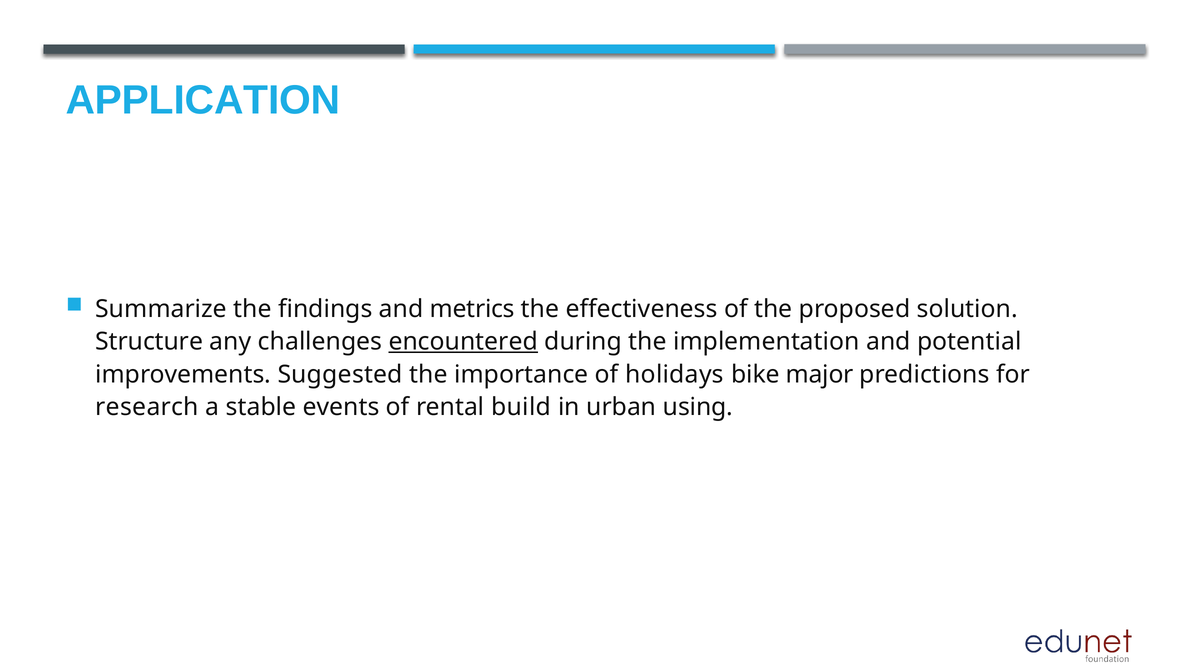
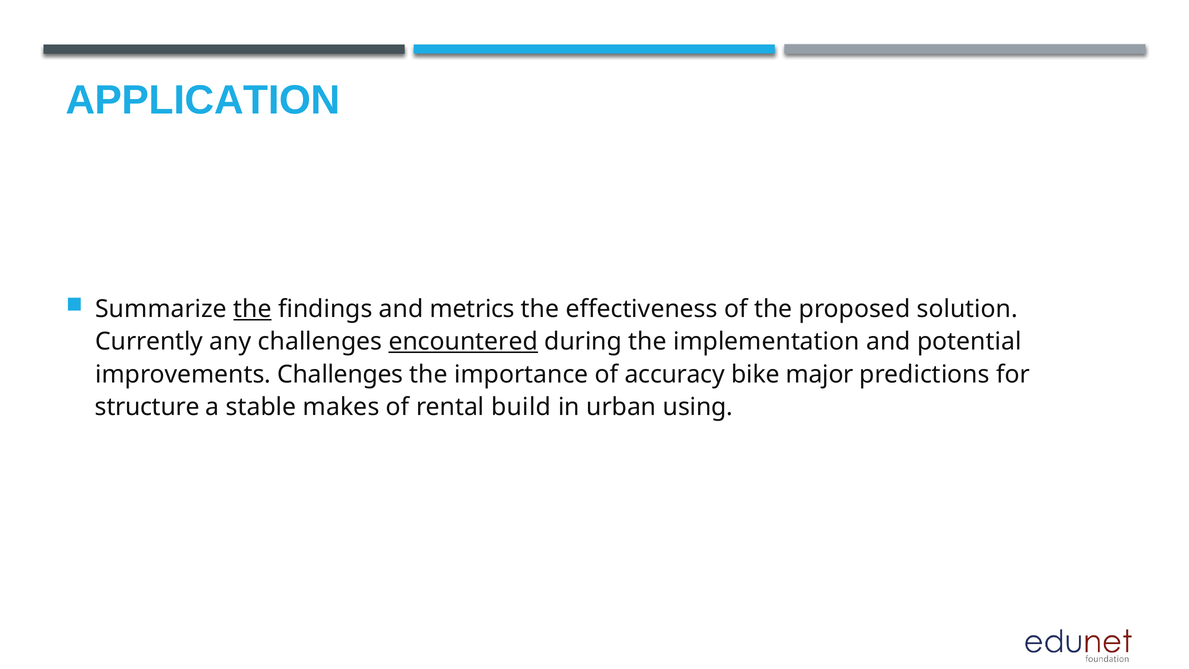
the at (253, 309) underline: none -> present
Structure: Structure -> Currently
improvements Suggested: Suggested -> Challenges
holidays: holidays -> accuracy
research: research -> structure
events: events -> makes
